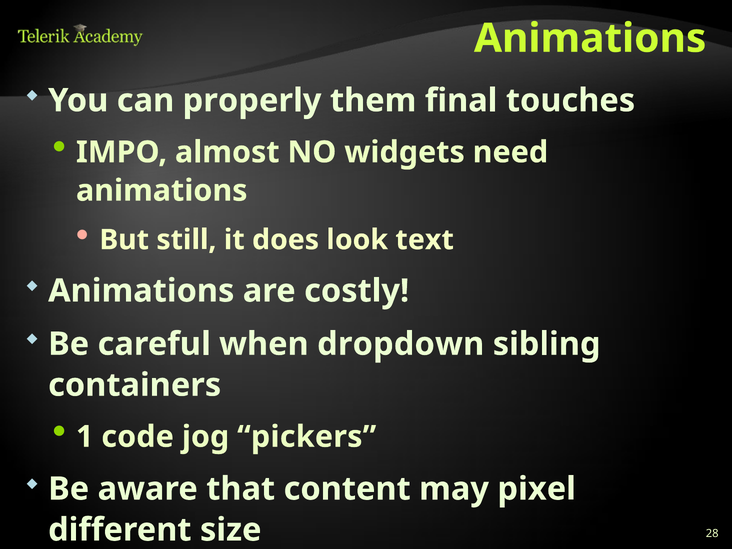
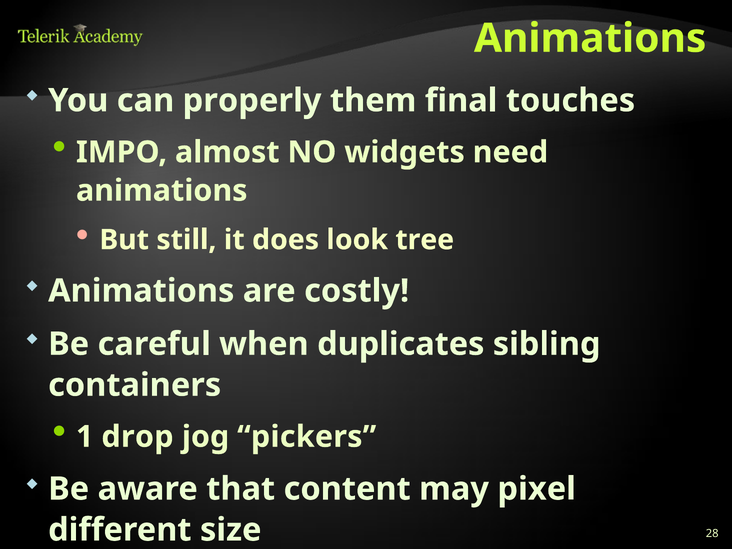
text: text -> tree
dropdown: dropdown -> duplicates
code: code -> drop
